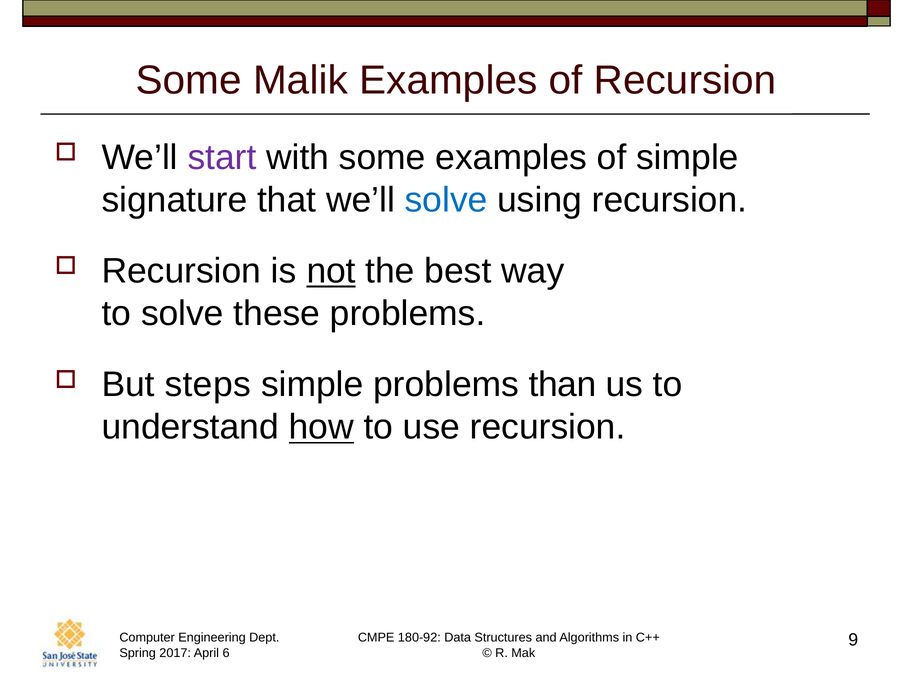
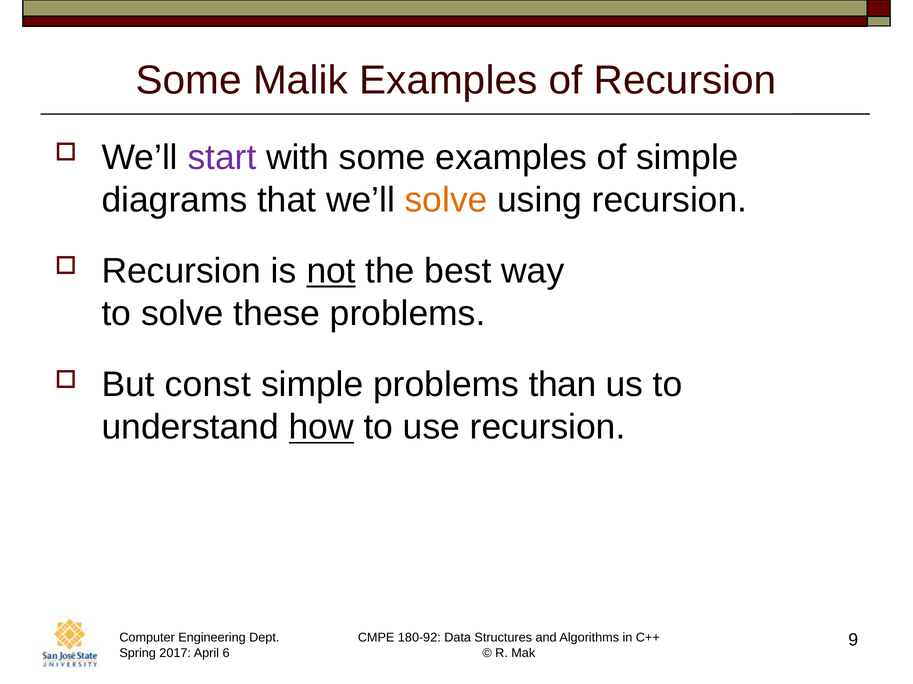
signature: signature -> diagrams
solve at (446, 200) colour: blue -> orange
steps: steps -> const
